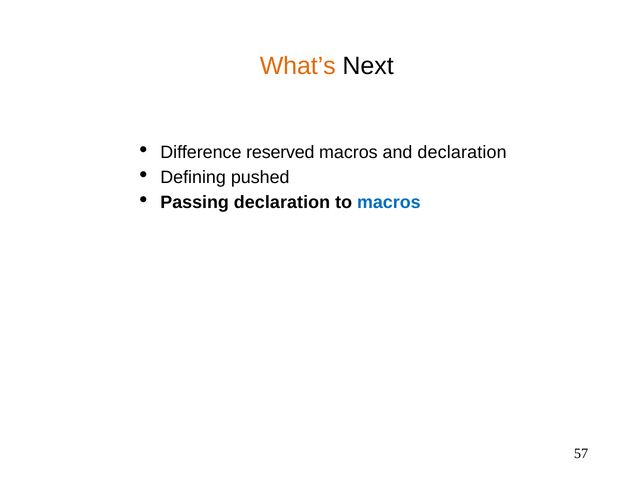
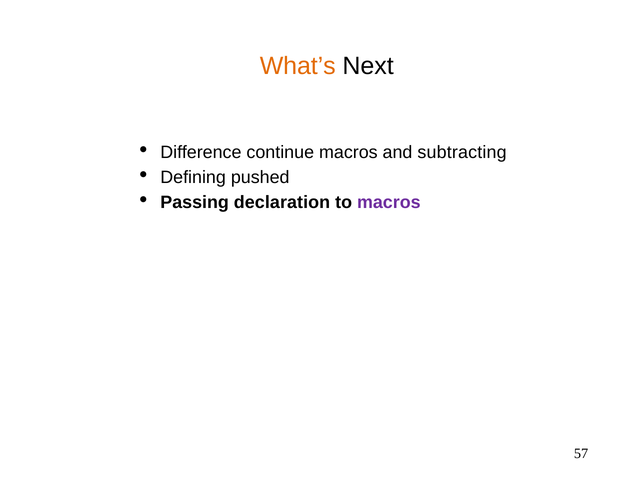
reserved: reserved -> continue
and declaration: declaration -> subtracting
macros at (389, 203) colour: blue -> purple
